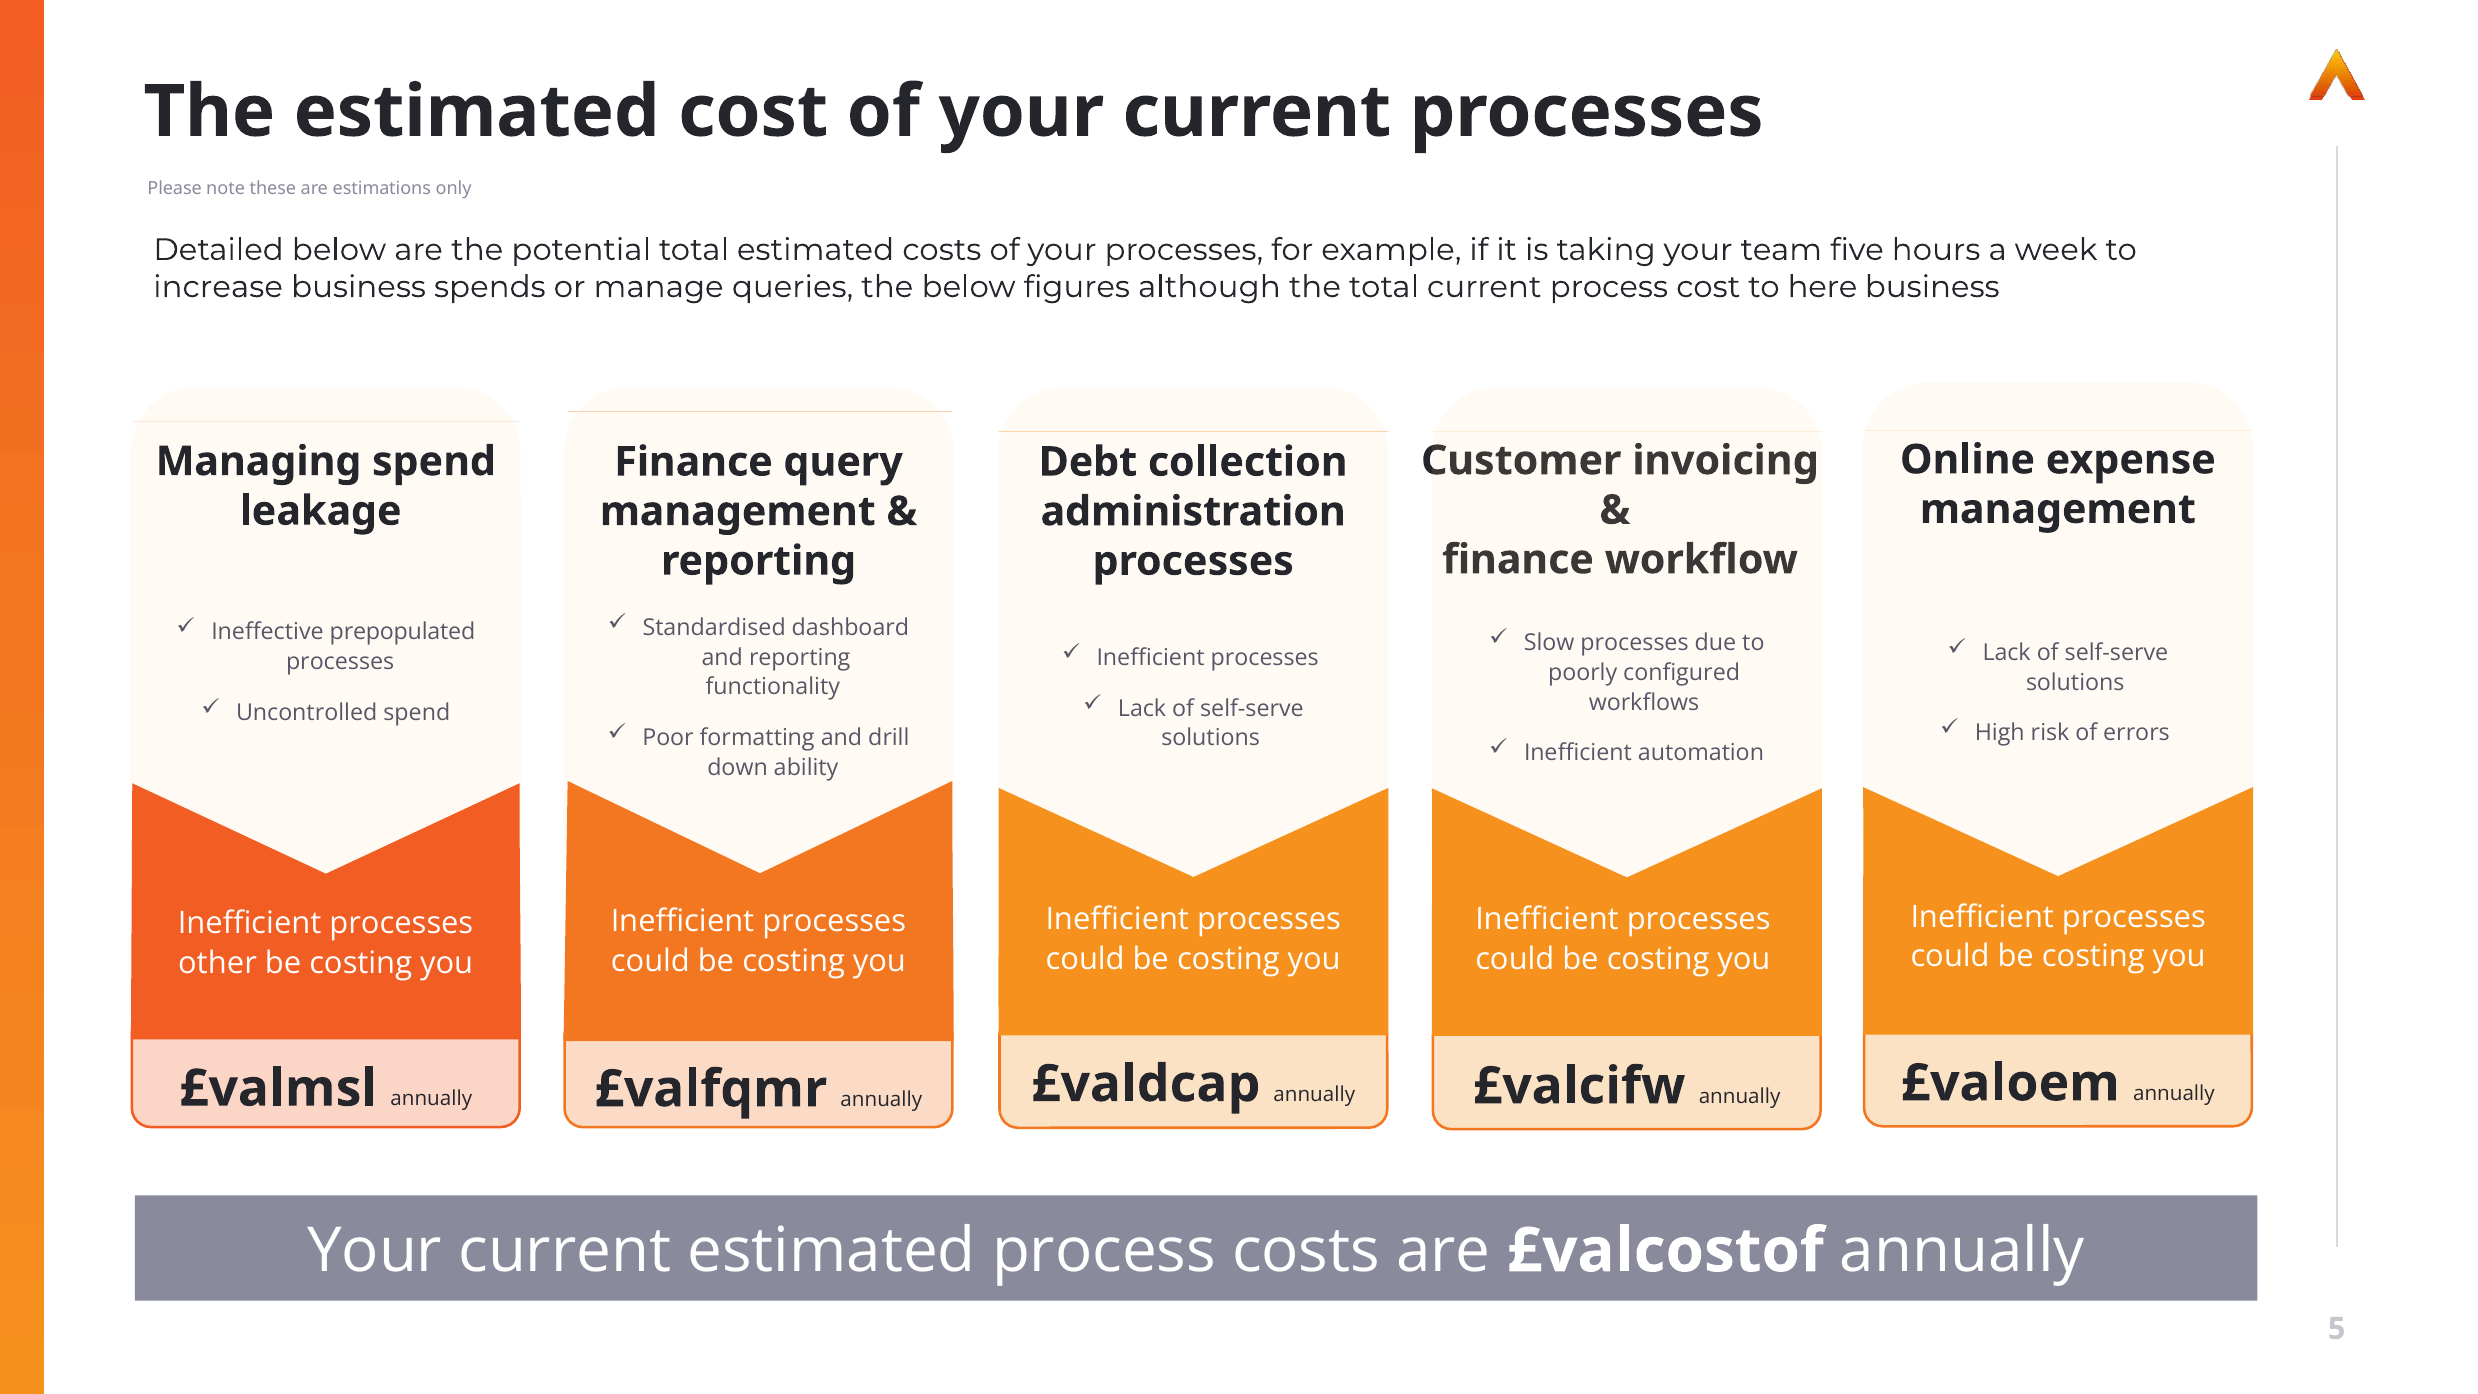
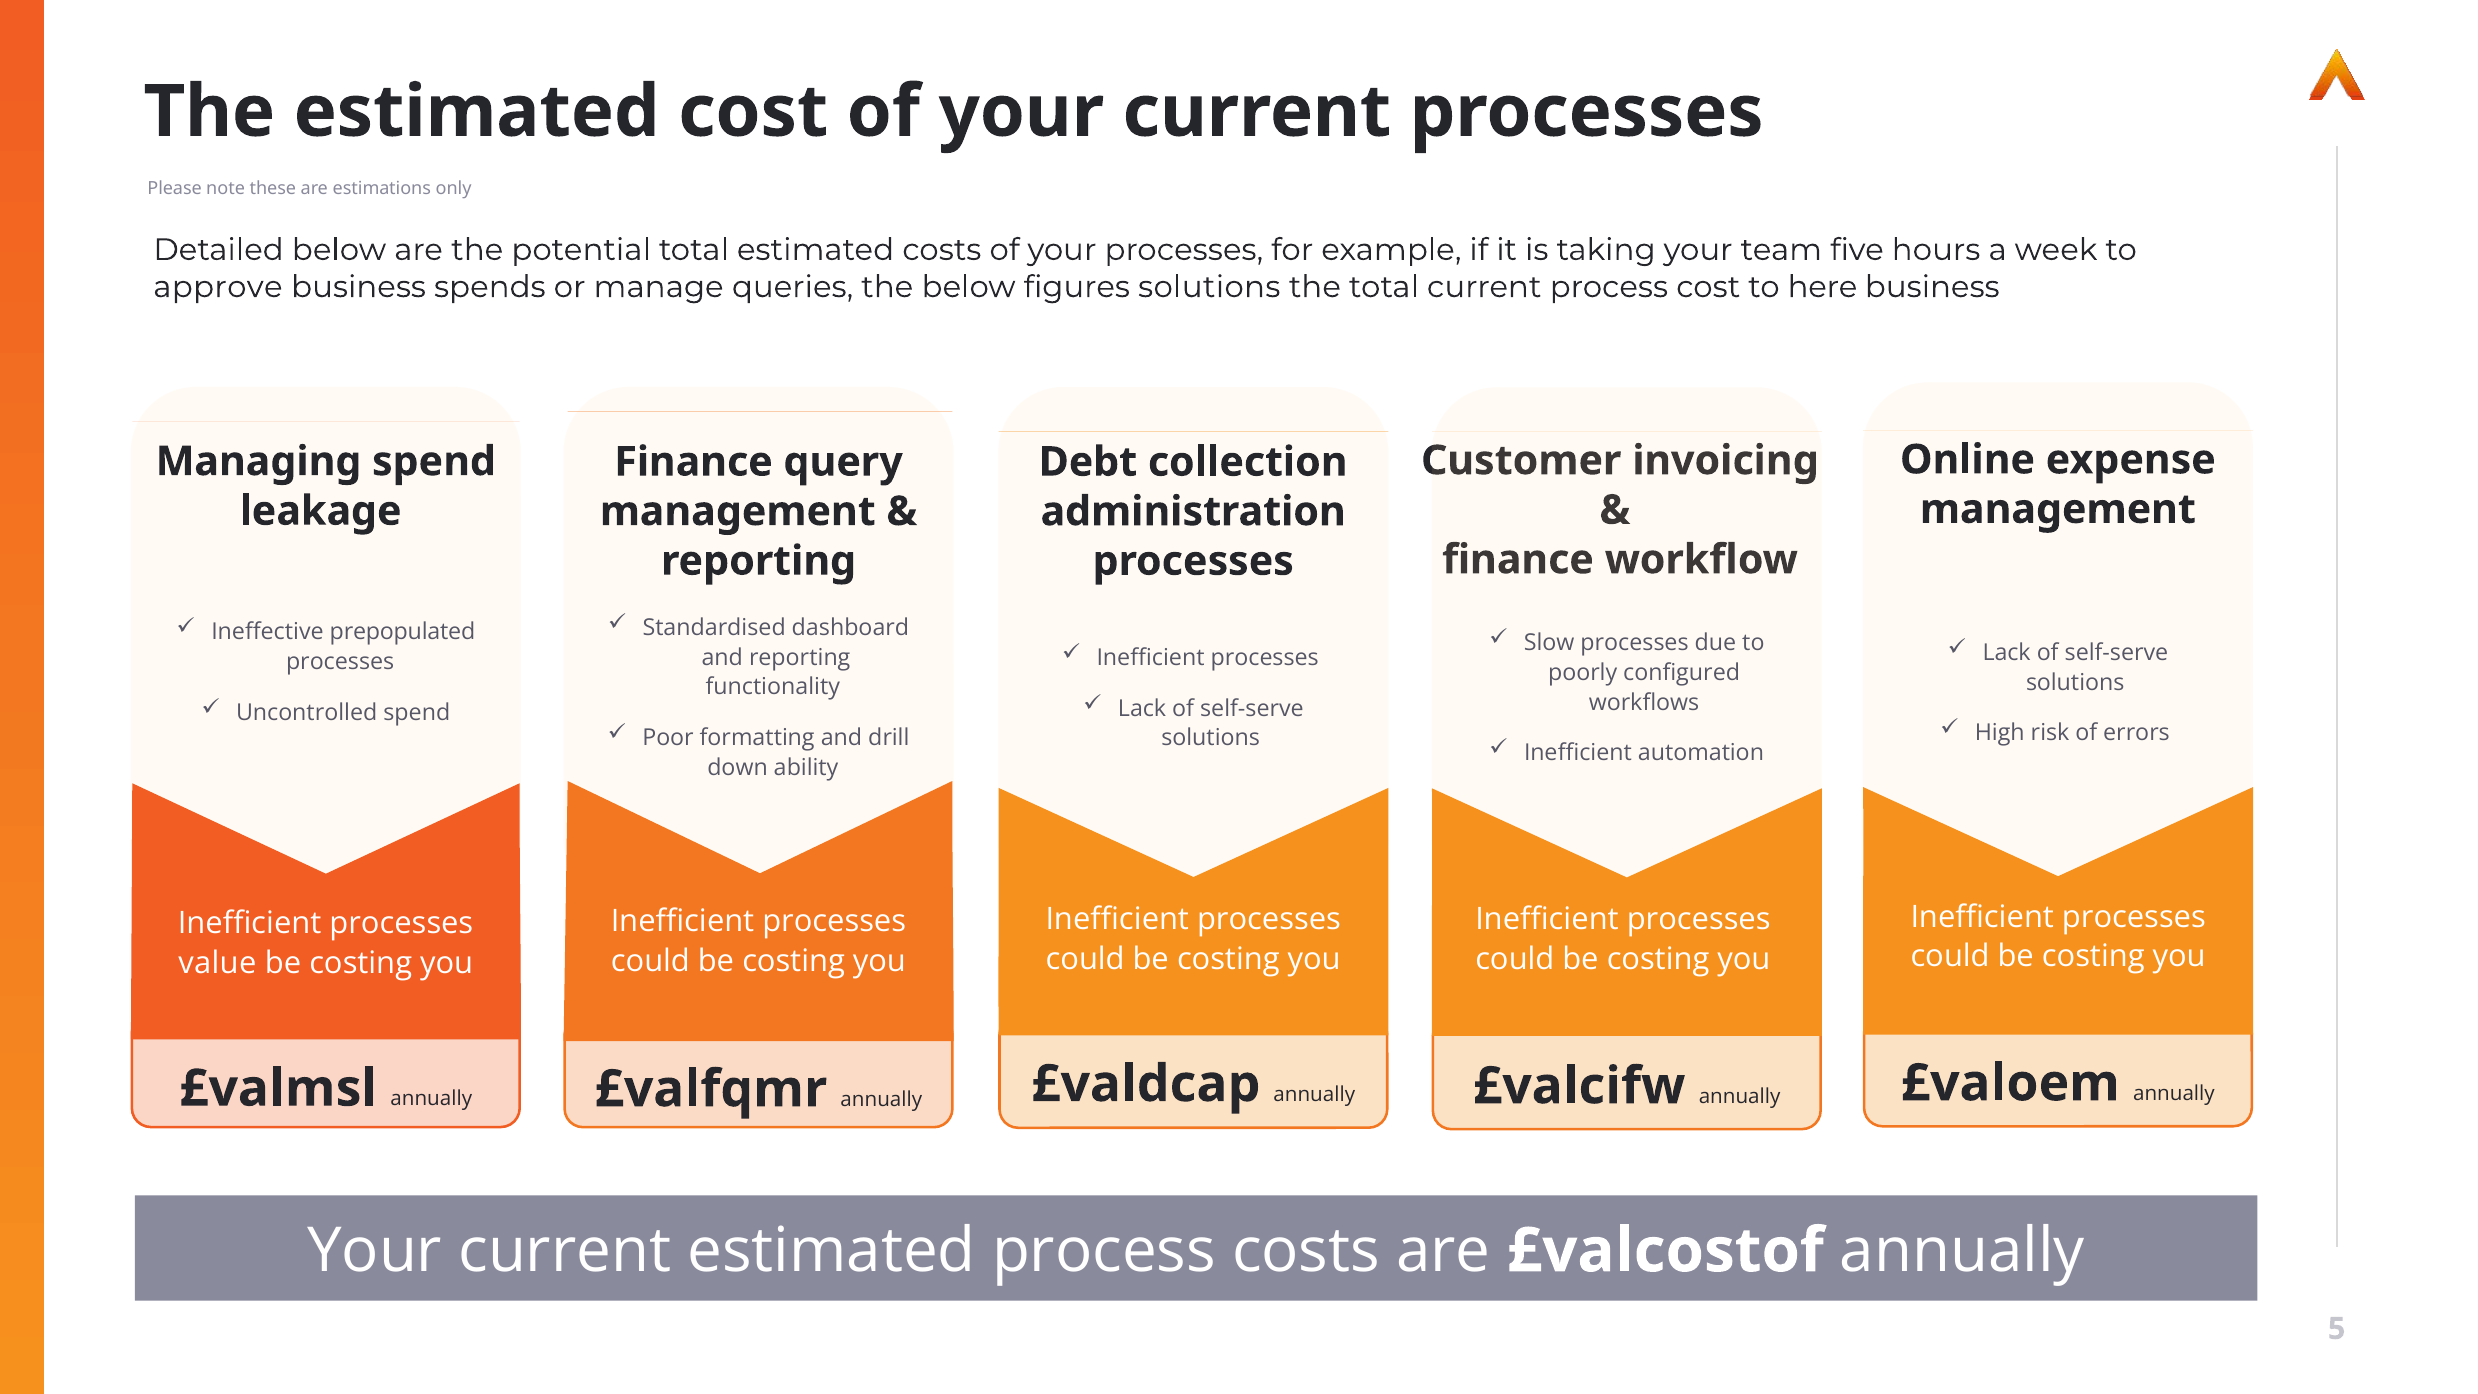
increase: increase -> approve
figures although: although -> solutions
other: other -> value
